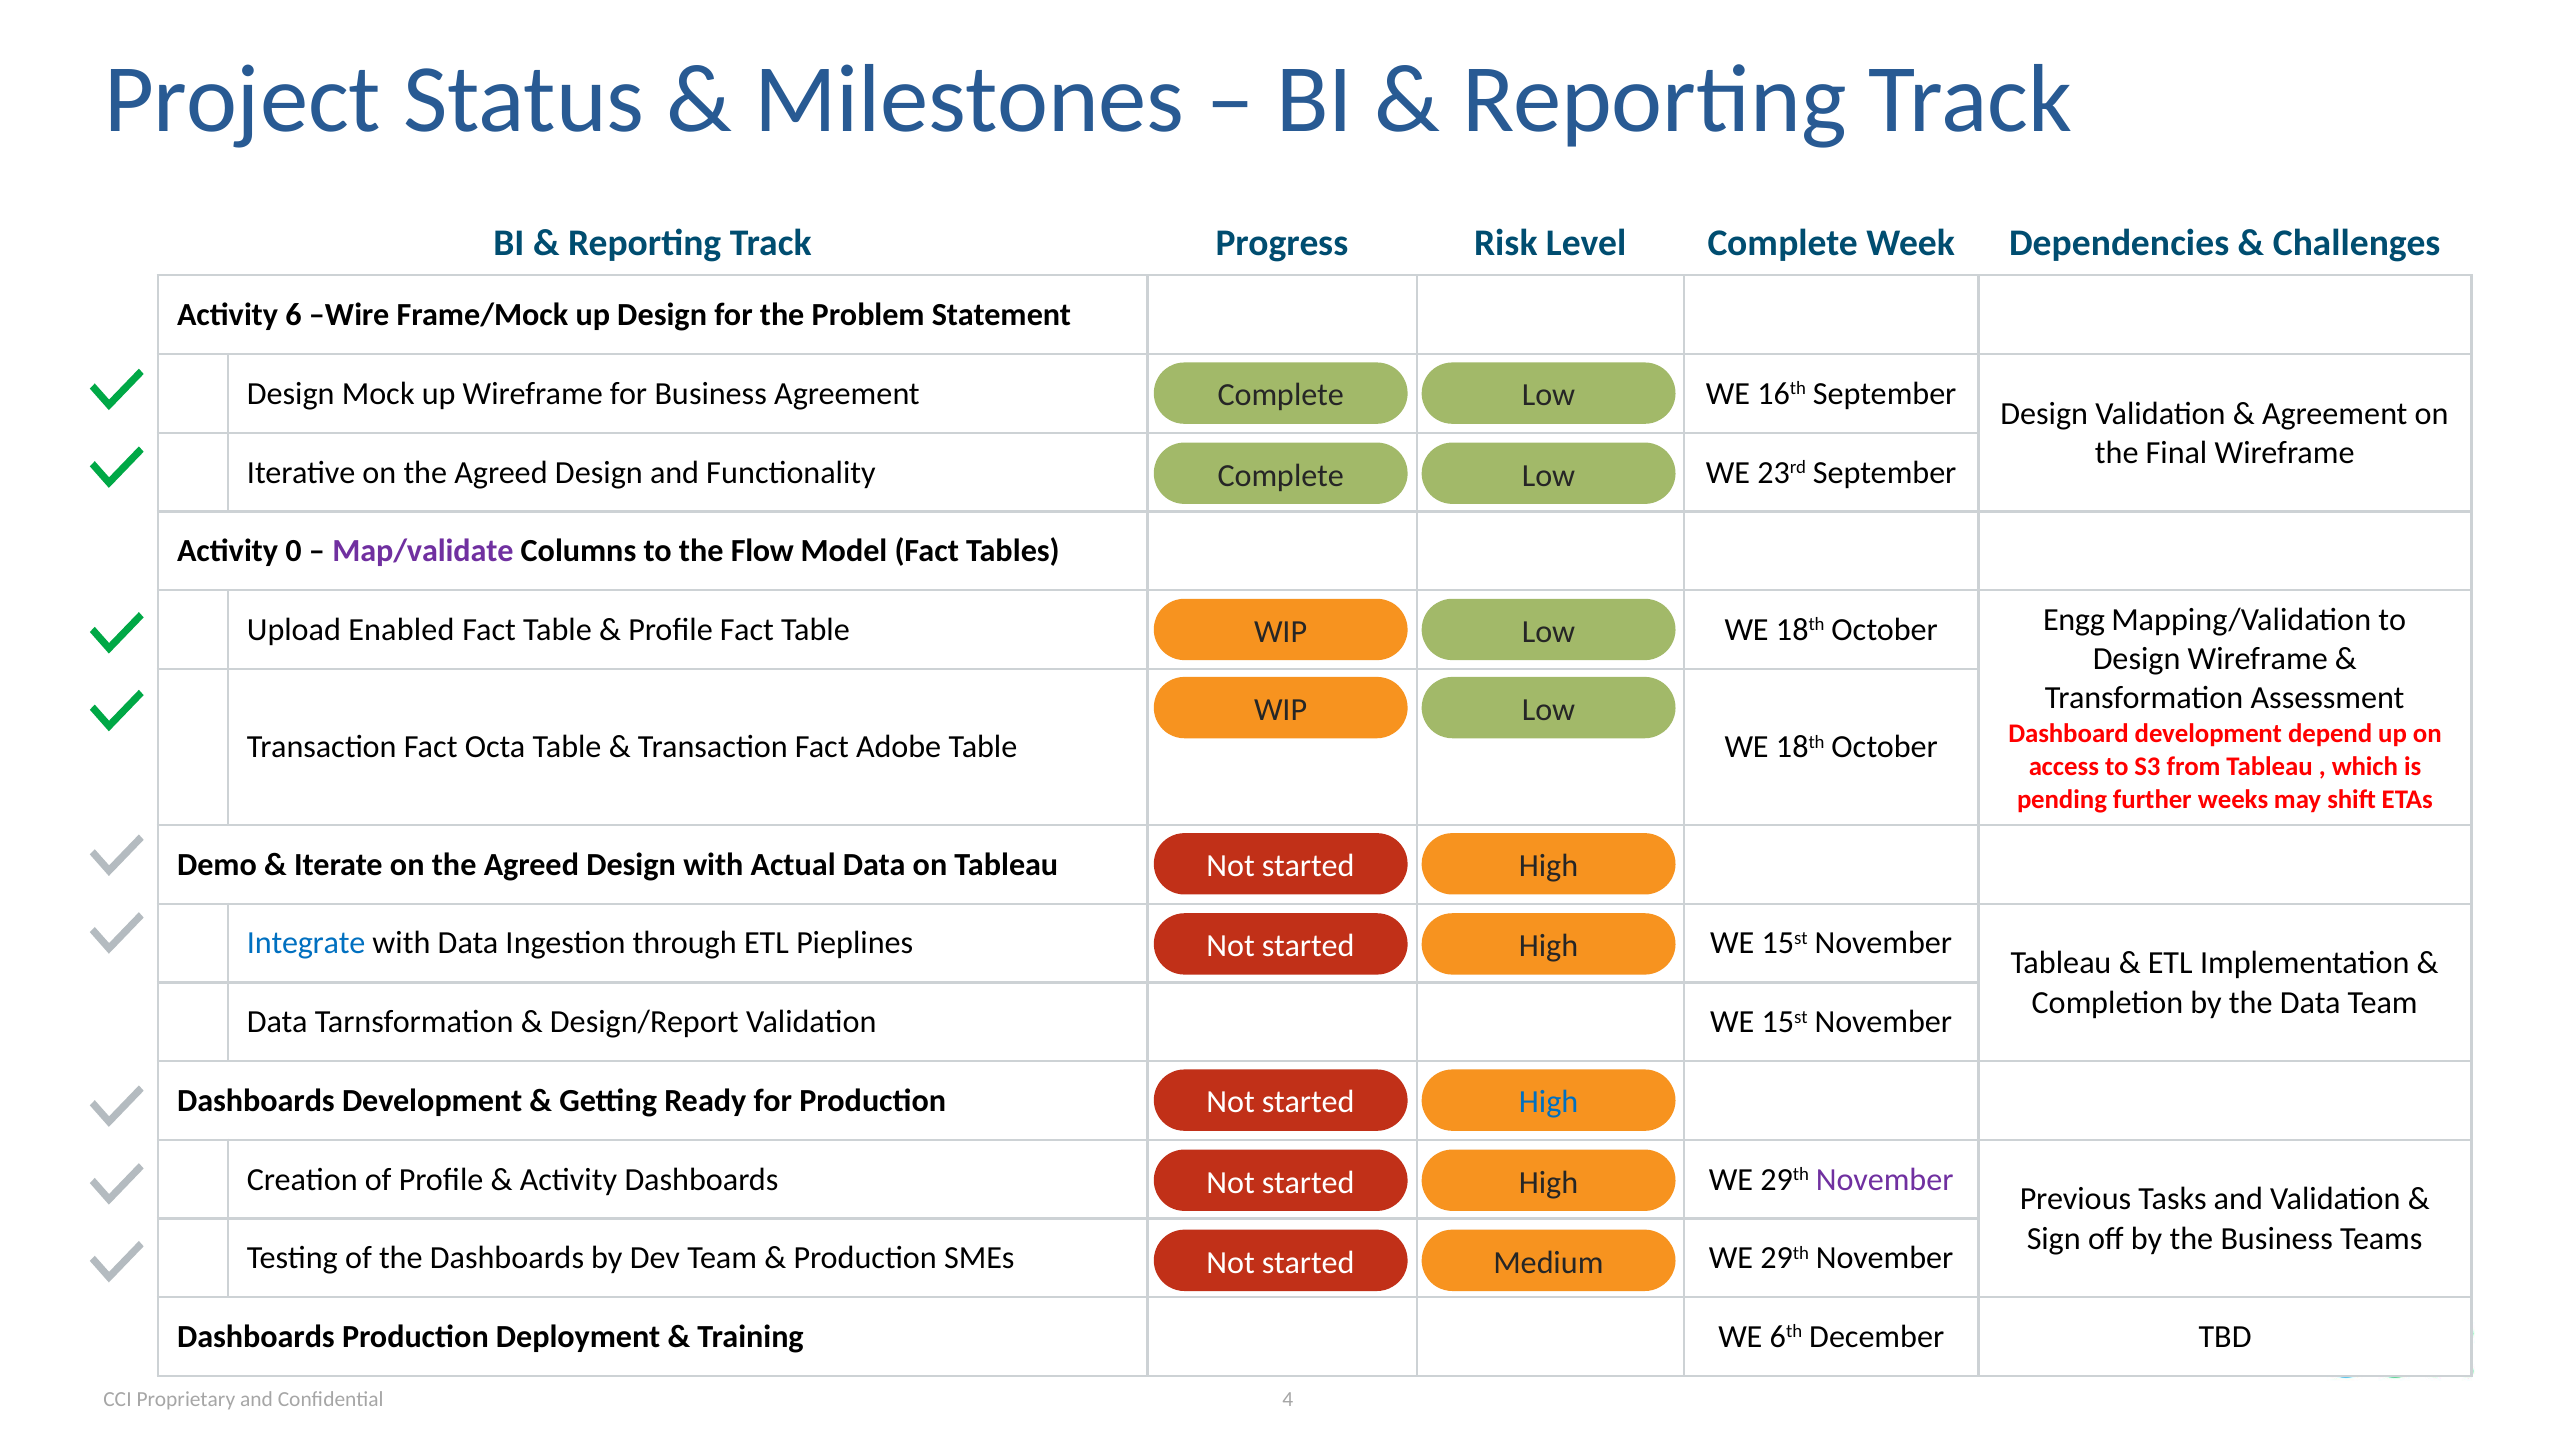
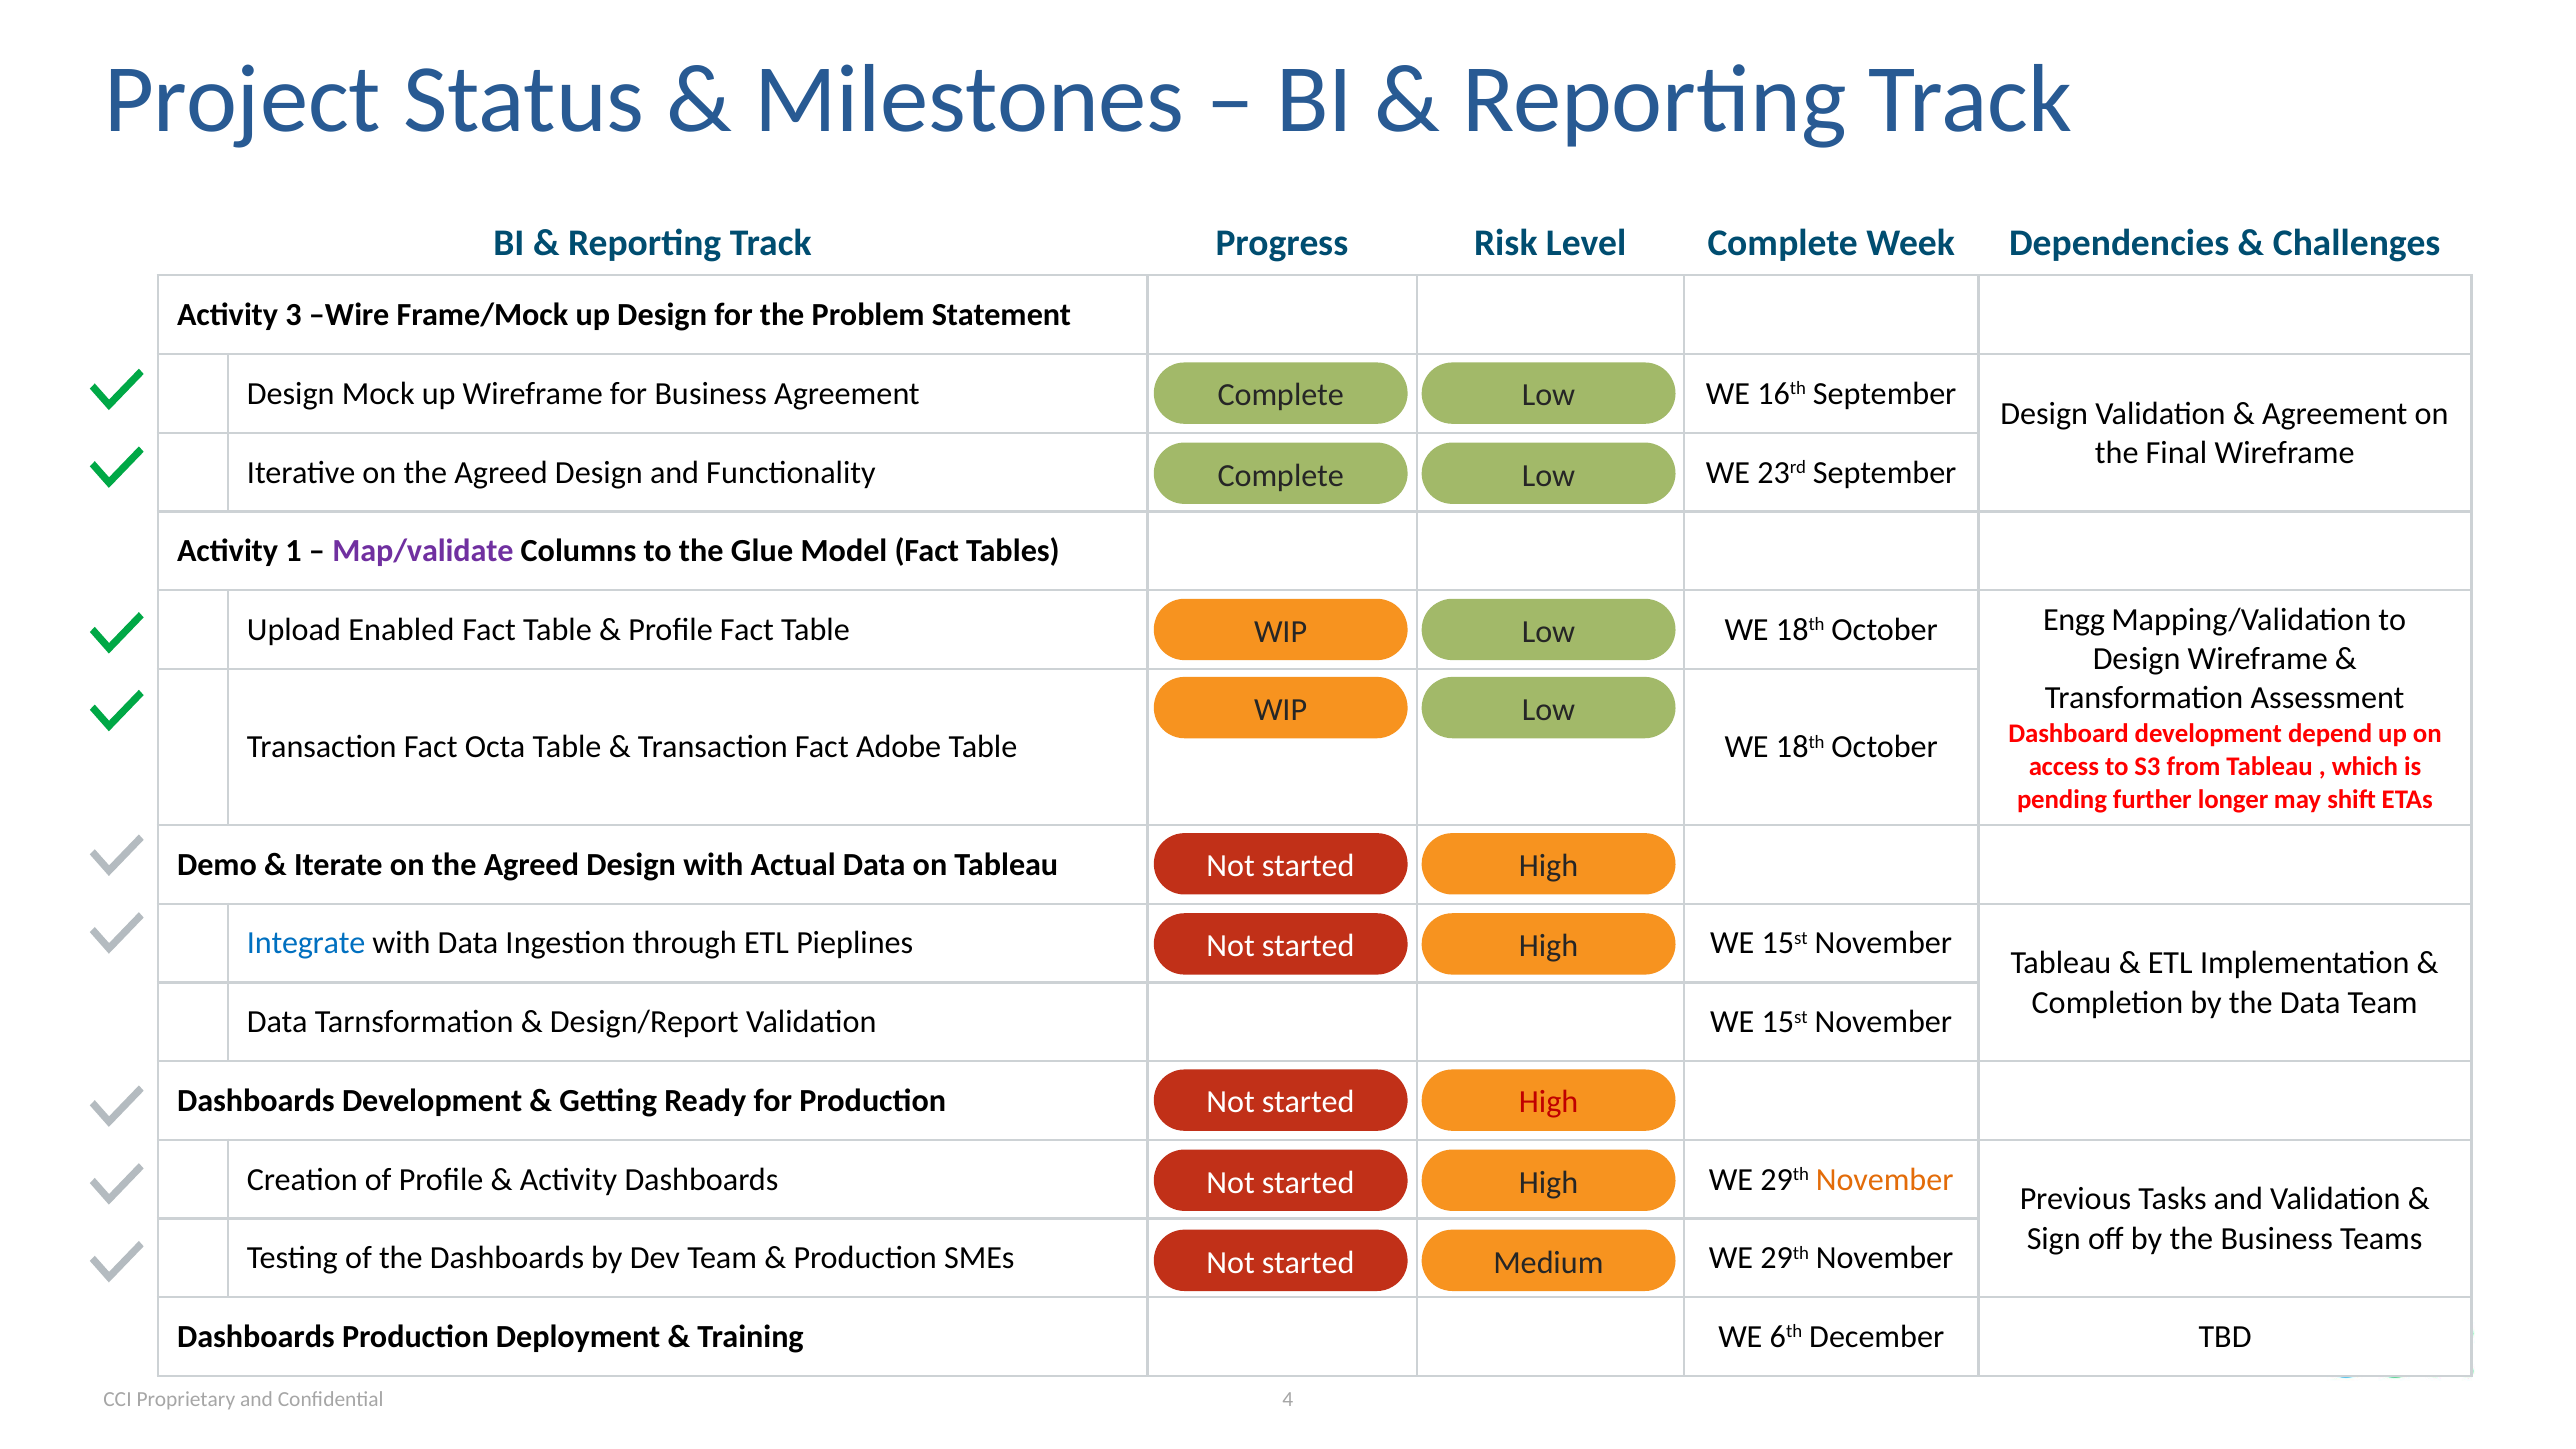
6: 6 -> 3
0: 0 -> 1
Flow: Flow -> Glue
weeks: weeks -> longer
High at (1549, 1102) colour: blue -> red
November at (1885, 1180) colour: purple -> orange
